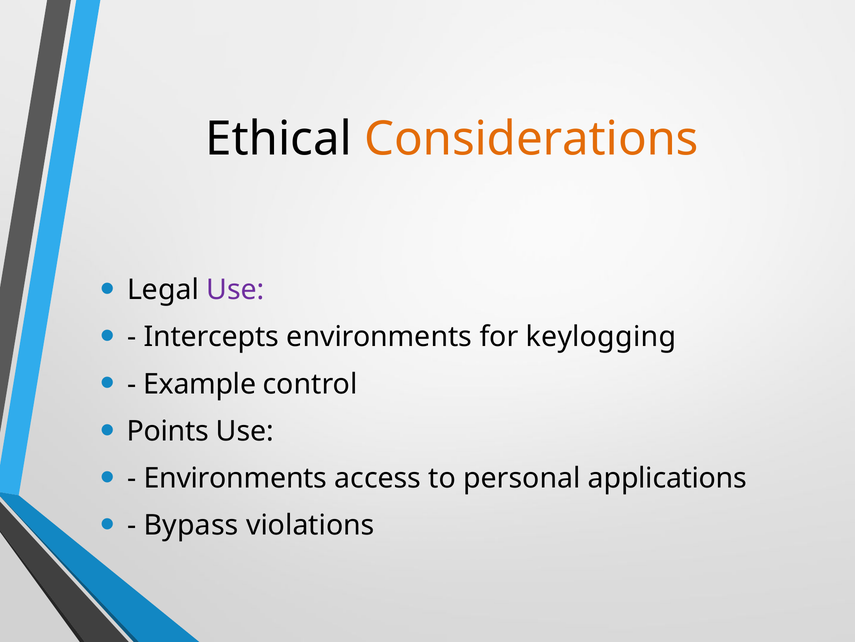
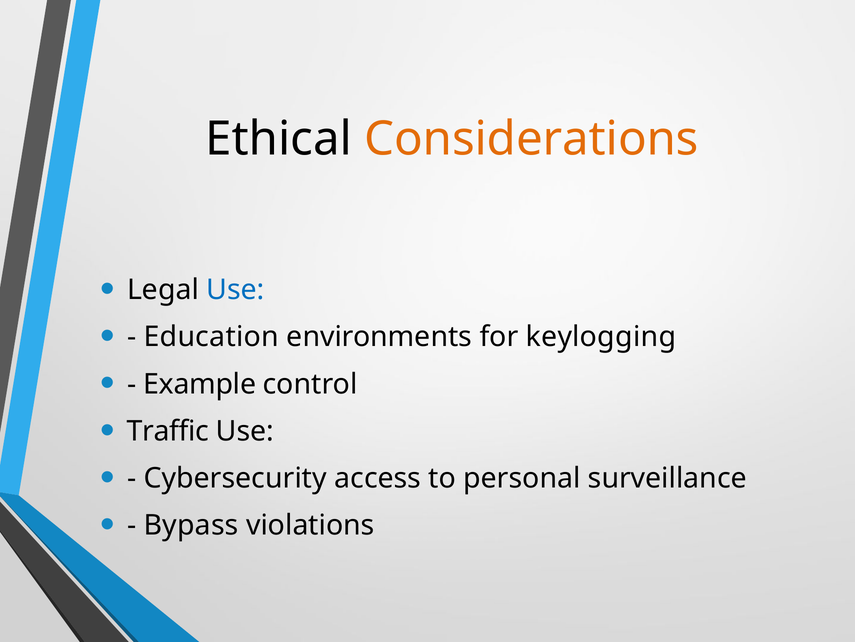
Use at (235, 290) colour: purple -> blue
Intercepts: Intercepts -> Education
Points: Points -> Traffic
Environments at (235, 478): Environments -> Cybersecurity
applications: applications -> surveillance
